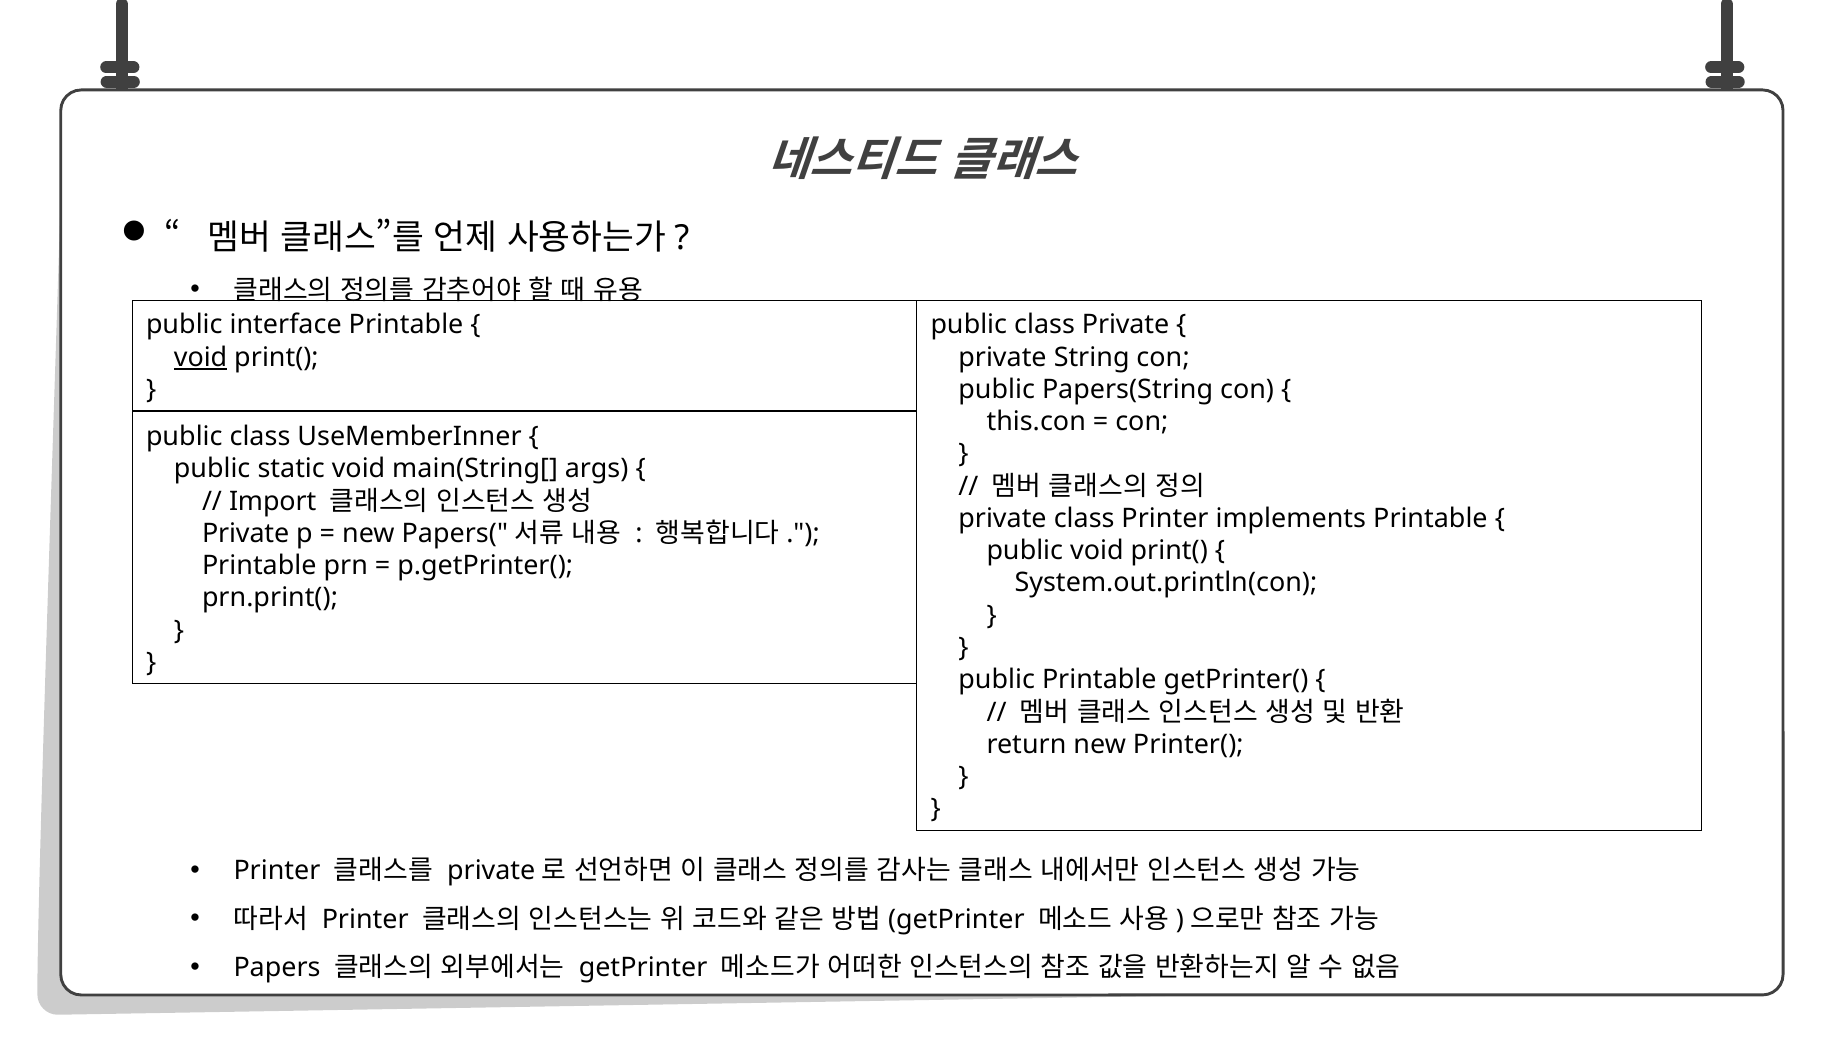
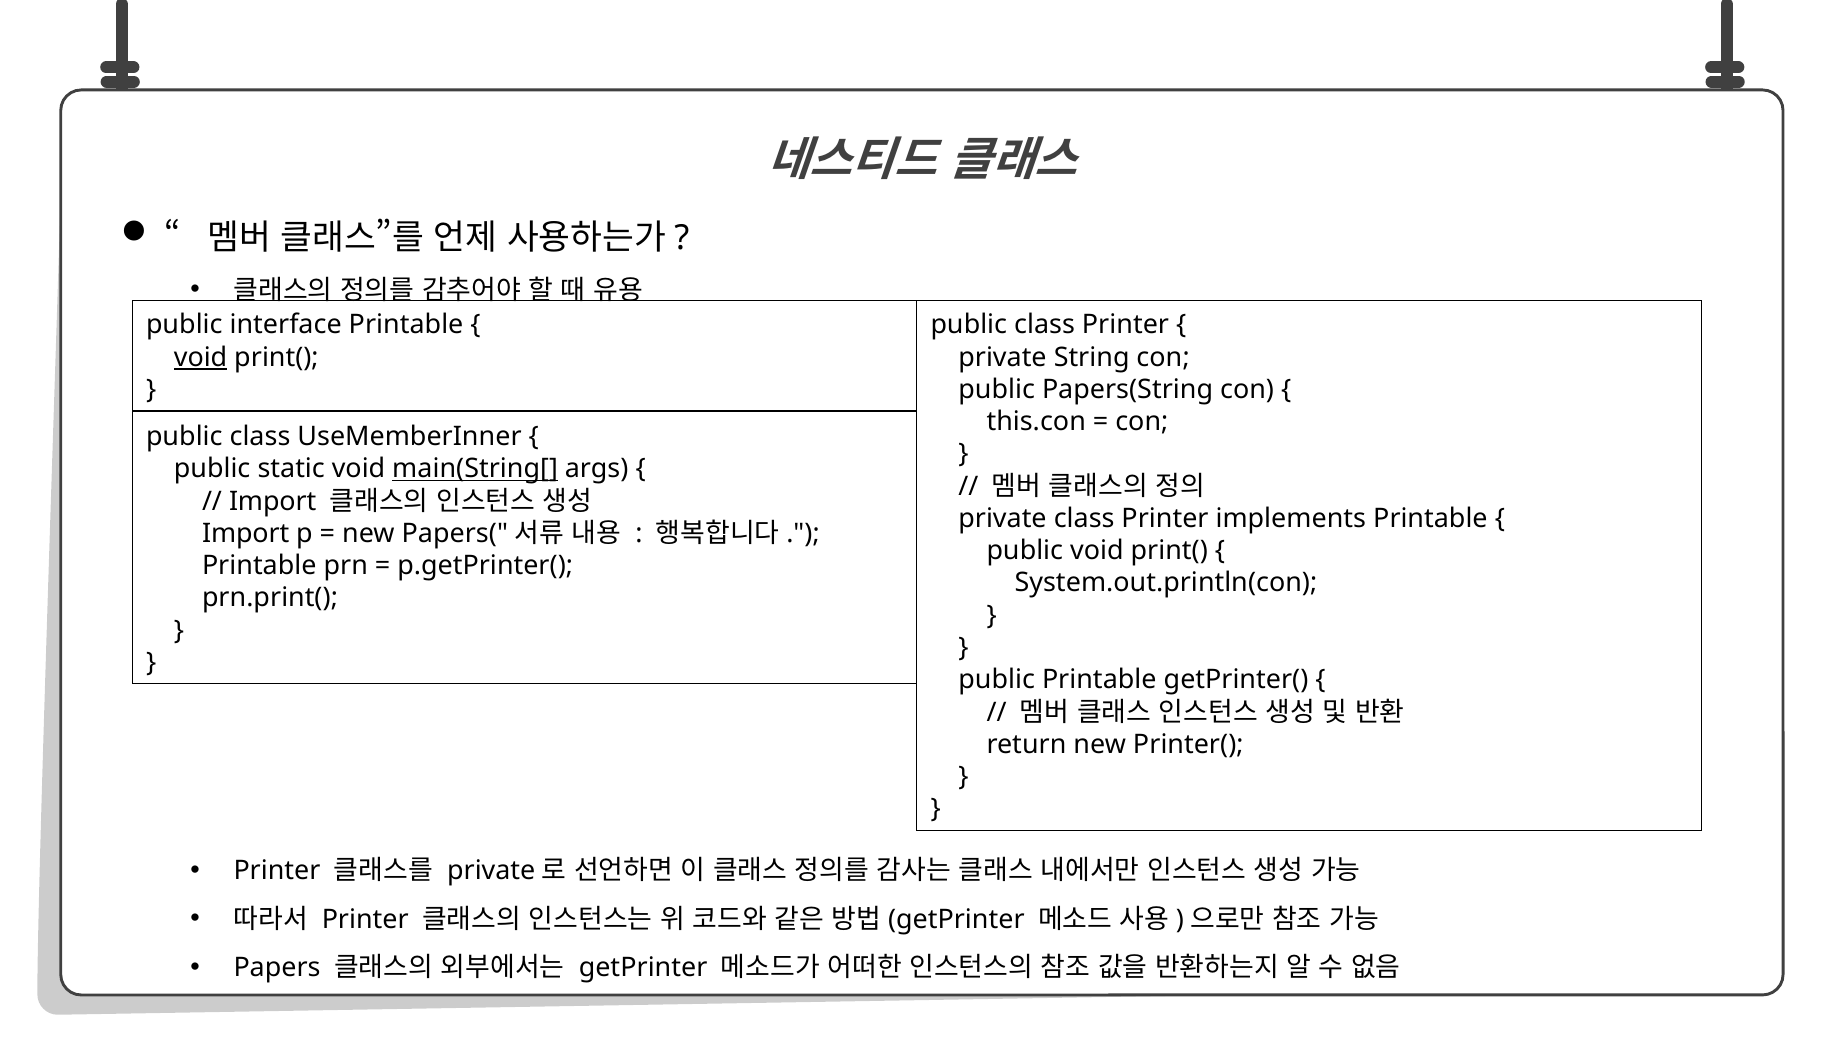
public class Private: Private -> Printer
main(String[ underline: none -> present
Private at (246, 534): Private -> Import
